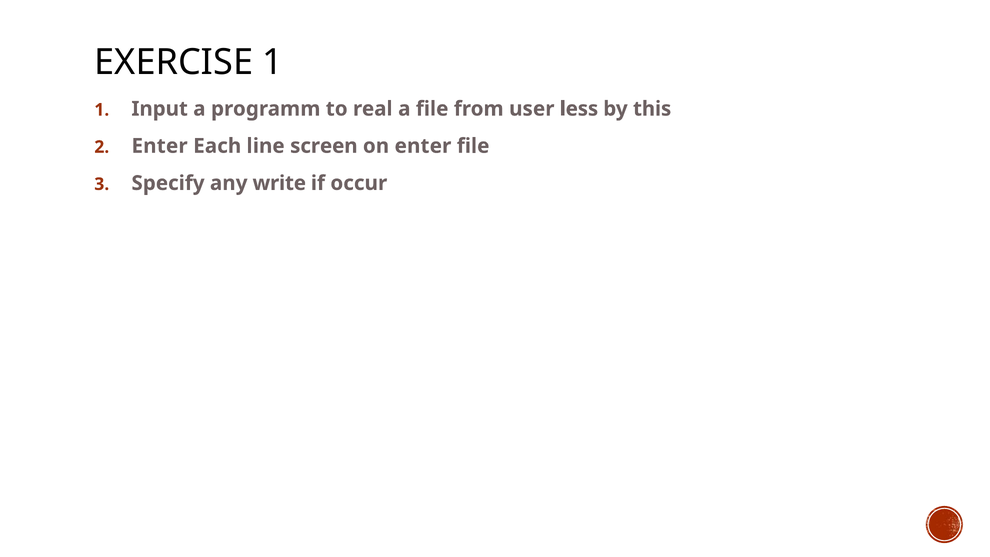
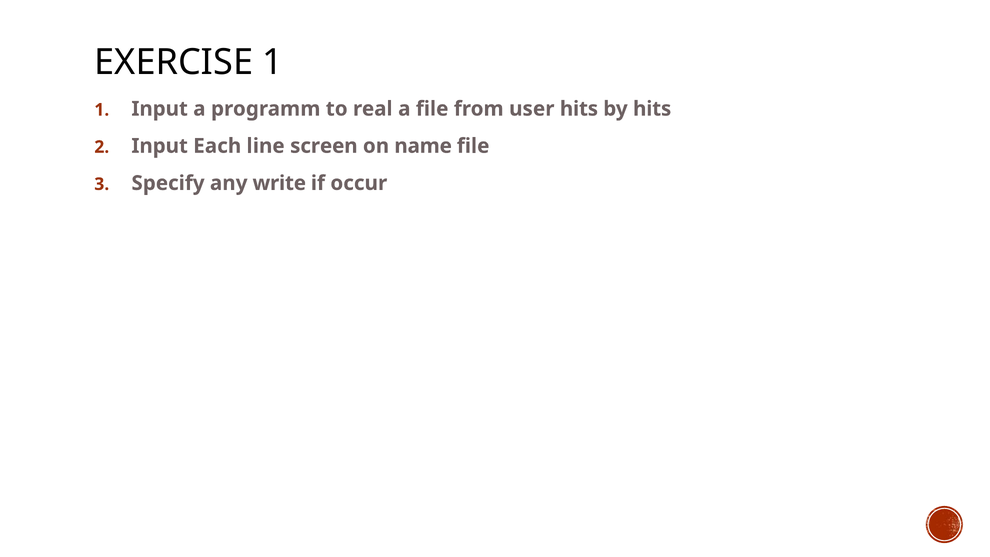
user less: less -> hits
by this: this -> hits
Enter at (160, 146): Enter -> Input
on enter: enter -> name
